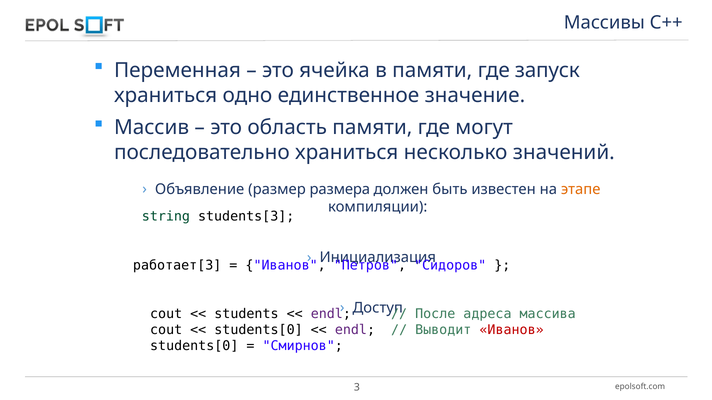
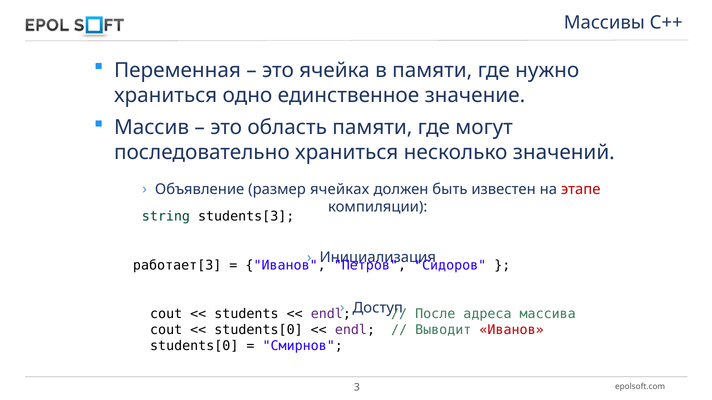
запуск: запуск -> нужно
размера: размера -> ячейках
этапе colour: orange -> red
